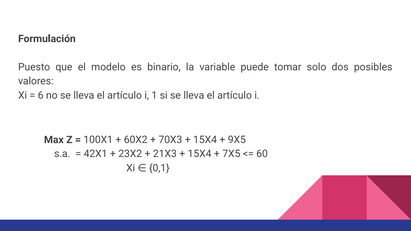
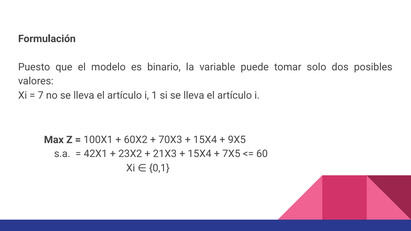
6: 6 -> 7
